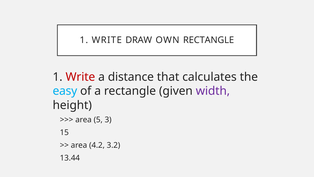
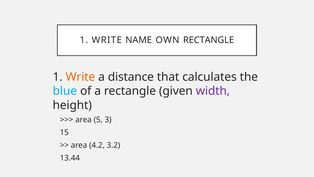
DRAW: DRAW -> NAME
Write at (80, 77) colour: red -> orange
easy: easy -> blue
